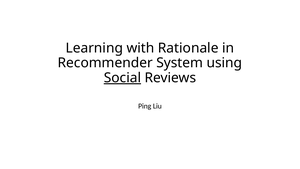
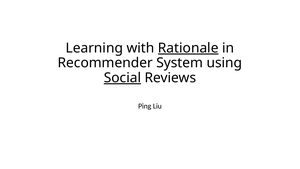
Rationale underline: none -> present
